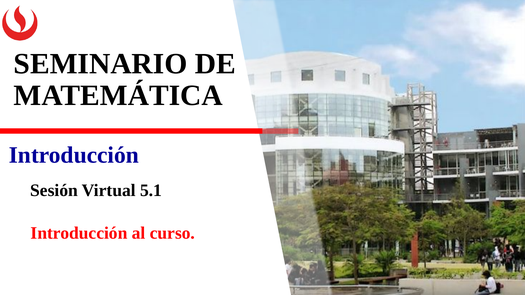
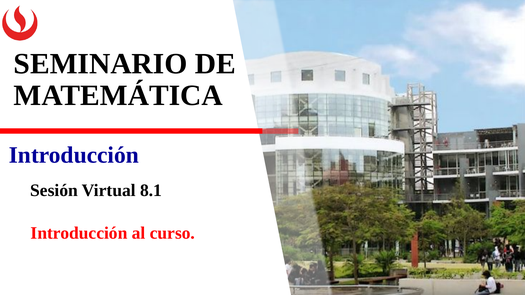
5.1: 5.1 -> 8.1
